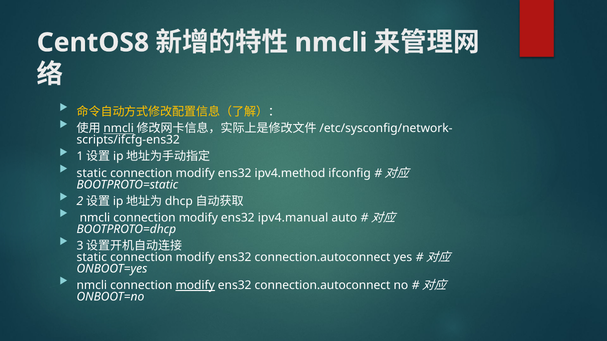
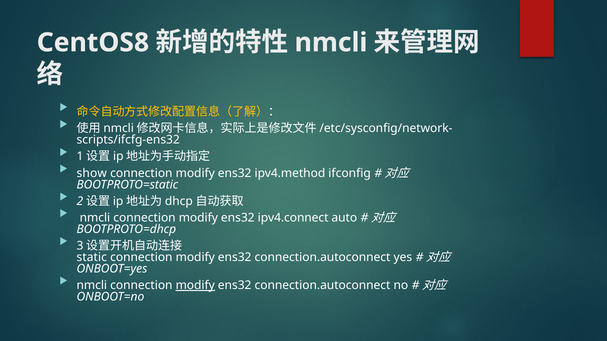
nmcli at (119, 129) underline: present -> none
static at (92, 173): static -> show
ipv4.manual: ipv4.manual -> ipv4.connect
